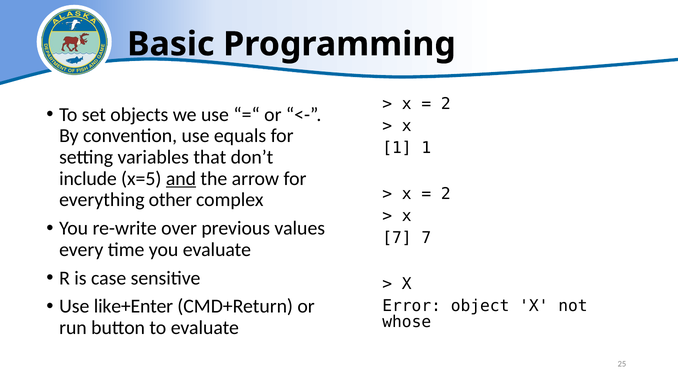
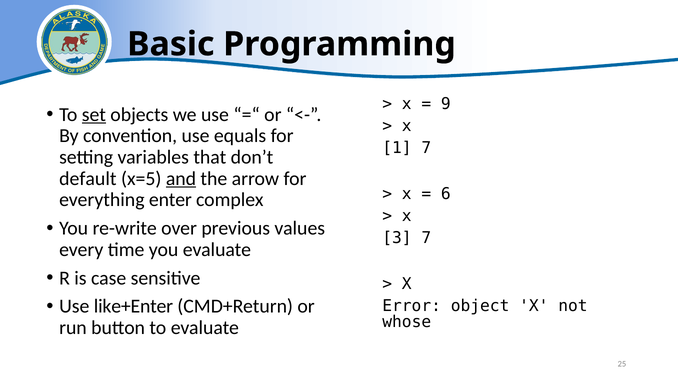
2 at (446, 104): 2 -> 9
set underline: none -> present
1 1: 1 -> 7
include: include -> default
2 at (446, 194): 2 -> 6
other: other -> enter
7 at (397, 238): 7 -> 3
